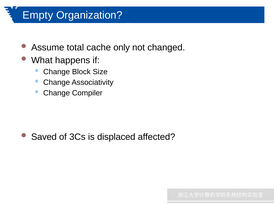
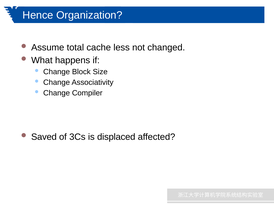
Empty: Empty -> Hence
only: only -> less
